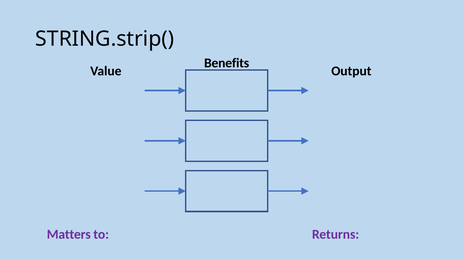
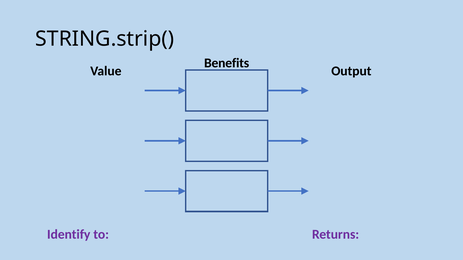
Matters: Matters -> Identify
